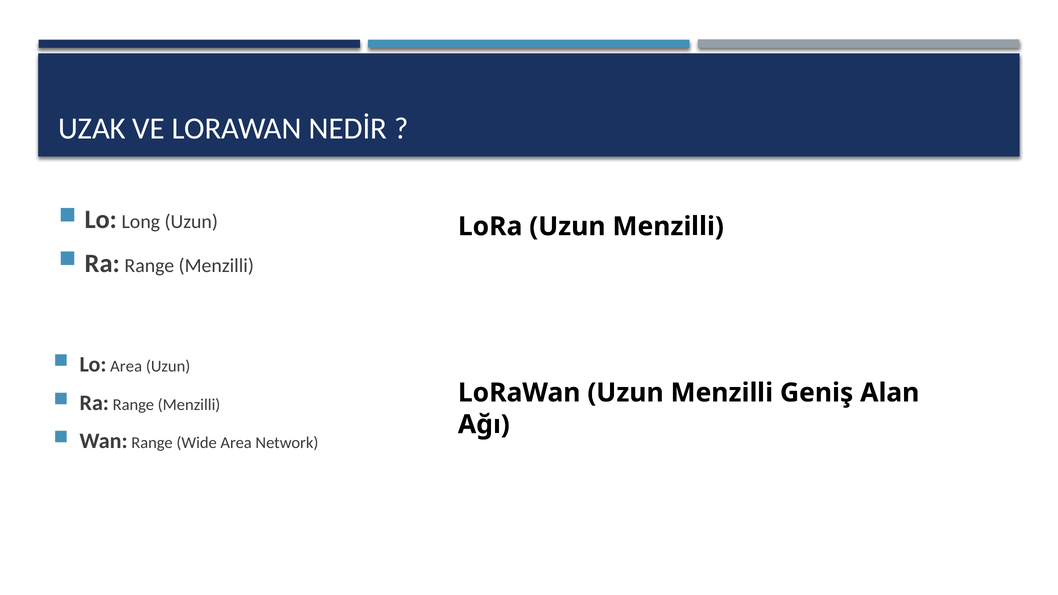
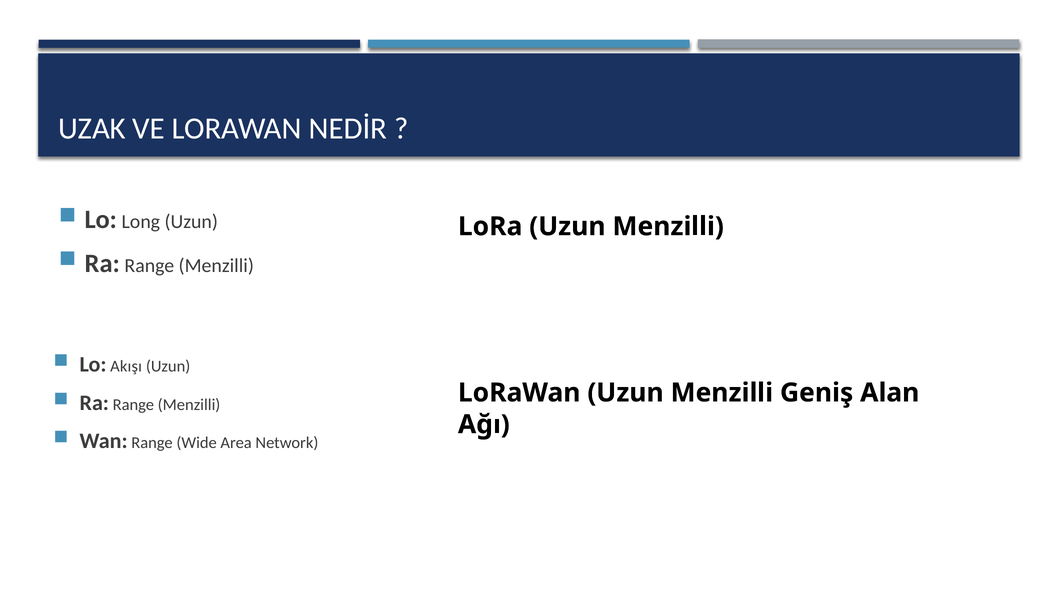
Lo Area: Area -> Akışı
